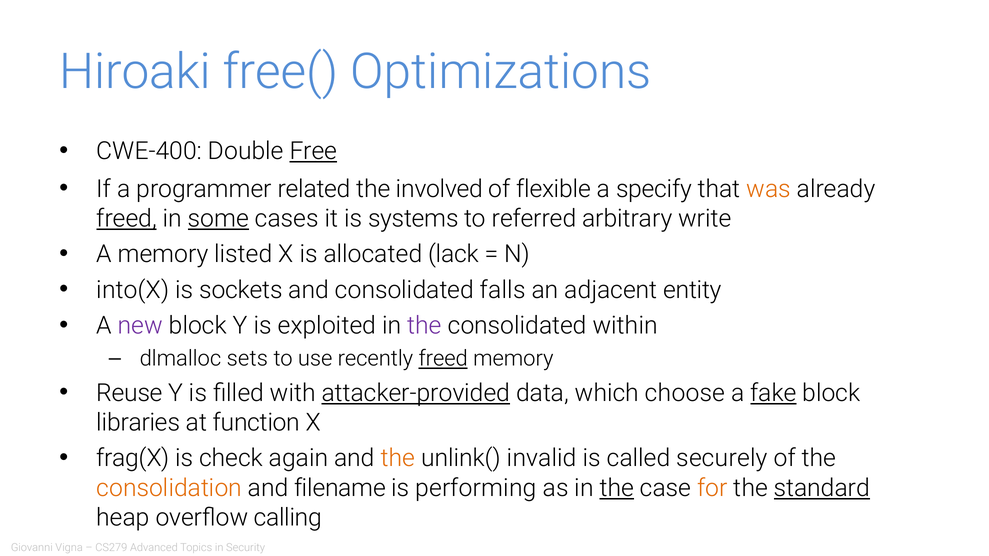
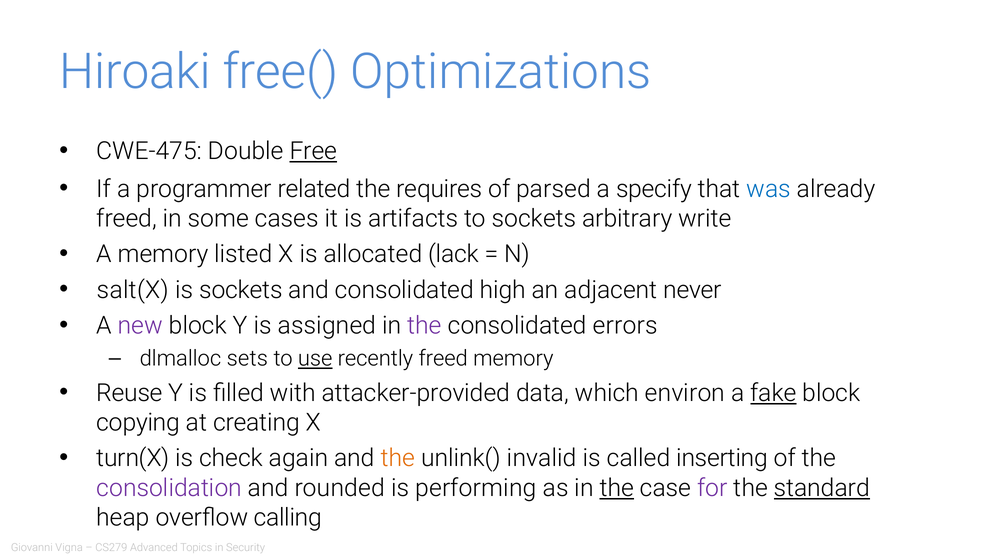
CWE-400: CWE-400 -> CWE-475
involved: involved -> requires
flexible: flexible -> parsed
was colour: orange -> blue
freed at (127, 219) underline: present -> none
some underline: present -> none
systems: systems -> artifacts
to referred: referred -> sockets
into(X: into(X -> salt(X
falls: falls -> high
entity: entity -> never
exploited: exploited -> assigned
within: within -> errors
use underline: none -> present
freed at (443, 359) underline: present -> none
attacker-provided underline: present -> none
choose: choose -> environ
libraries: libraries -> copying
function: function -> creating
frag(X: frag(X -> turn(X
securely: securely -> inserting
consolidation colour: orange -> purple
filename: filename -> rounded
for colour: orange -> purple
